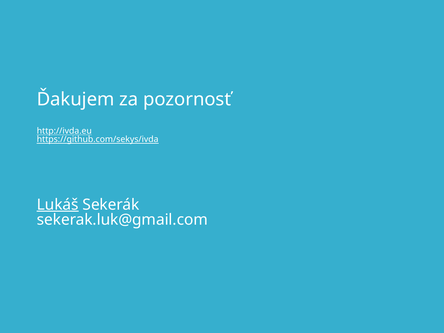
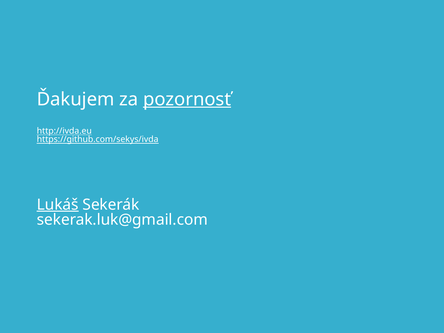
pozornosť underline: none -> present
